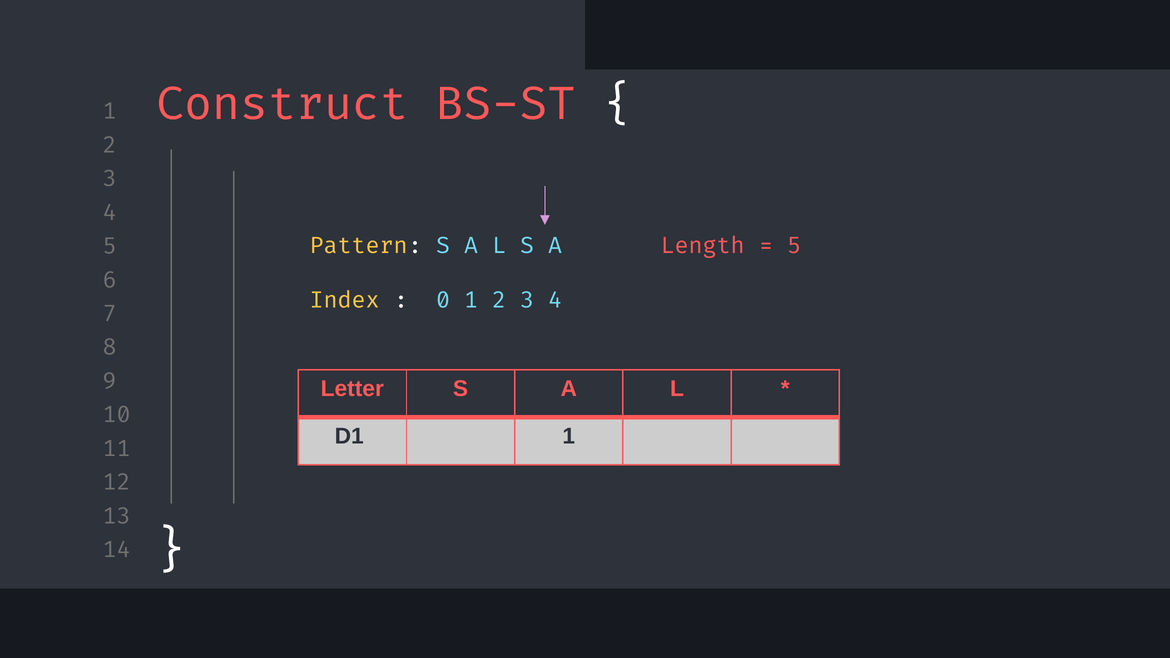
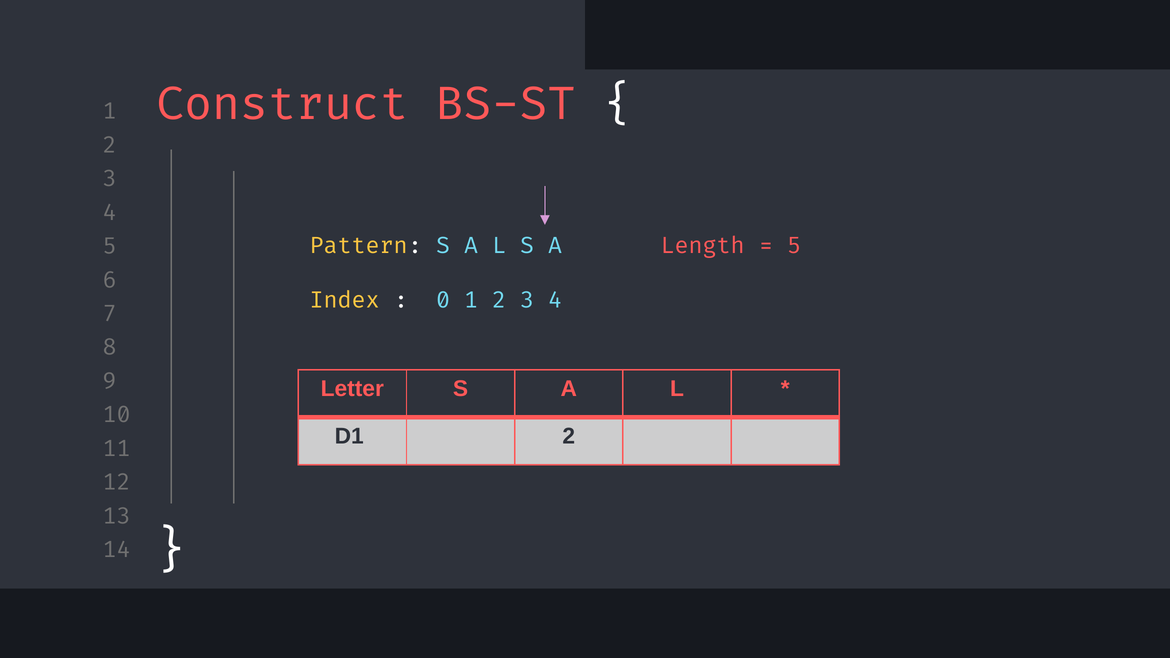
D1 1: 1 -> 2
